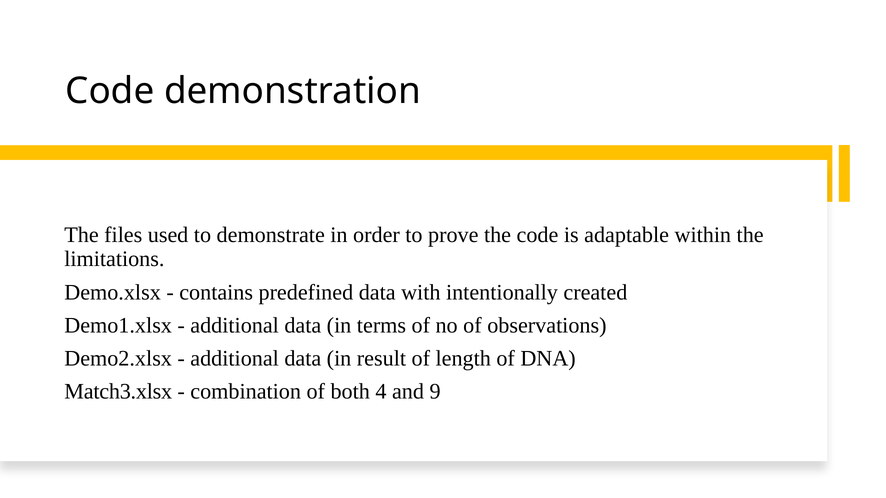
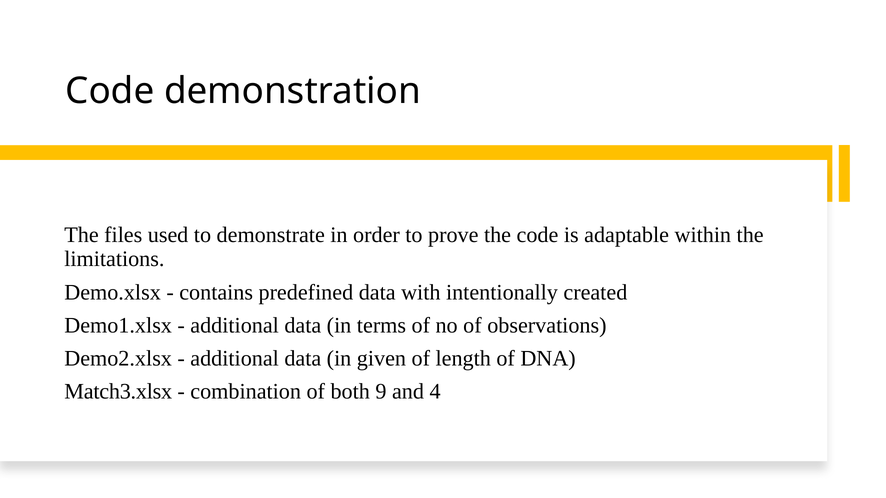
result: result -> given
4: 4 -> 9
9: 9 -> 4
